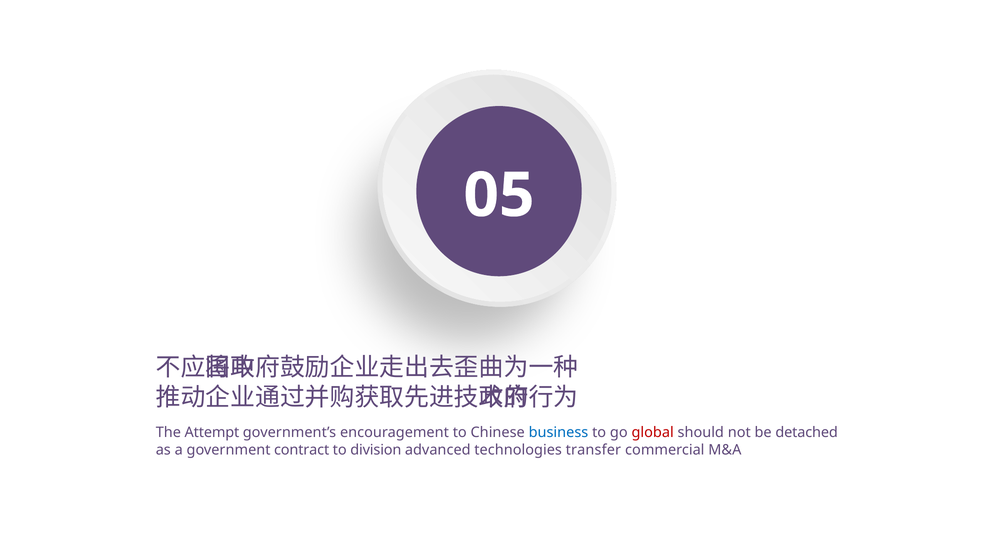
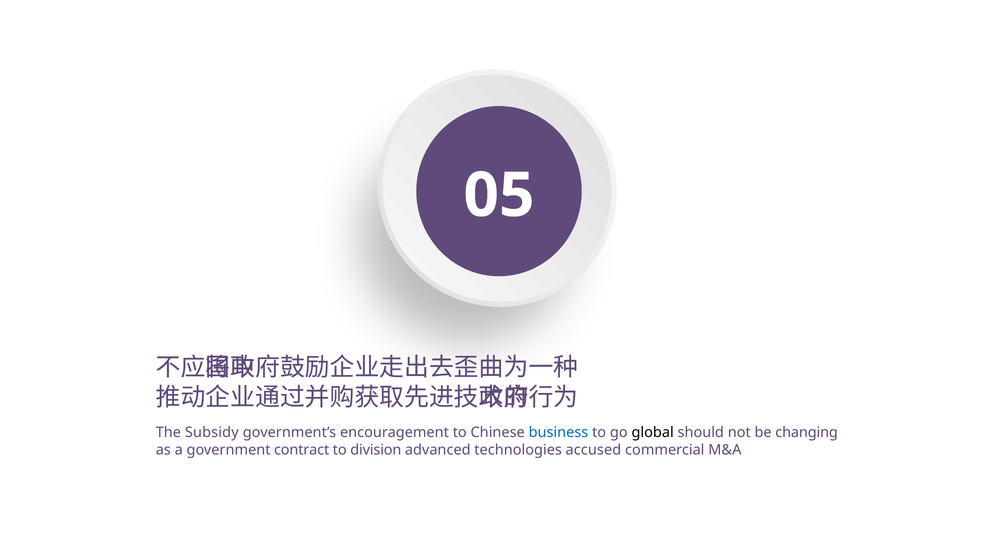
Attempt: Attempt -> Subsidy
global colour: red -> black
detached: detached -> changing
transfer: transfer -> accused
